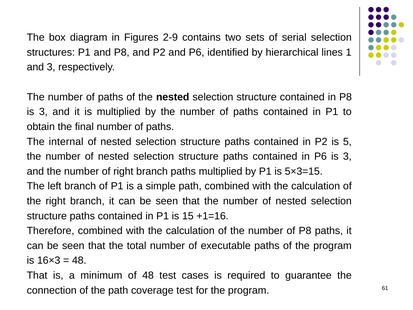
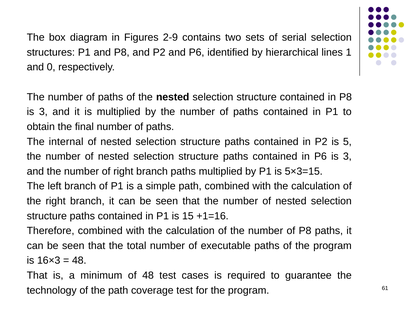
and 3: 3 -> 0
connection: connection -> technology
